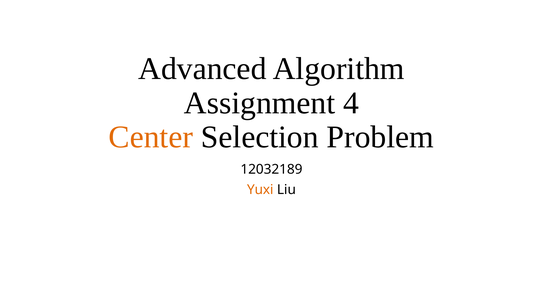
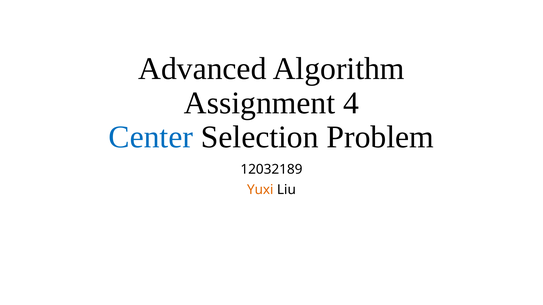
Center colour: orange -> blue
